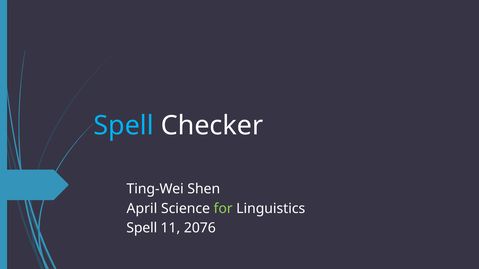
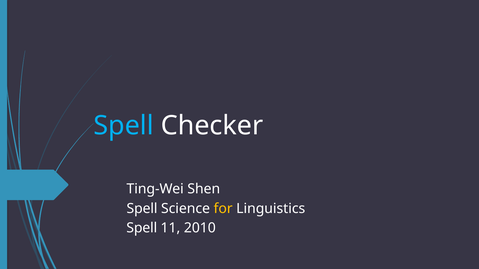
April at (142, 209): April -> Spell
for colour: light green -> yellow
2076: 2076 -> 2010
